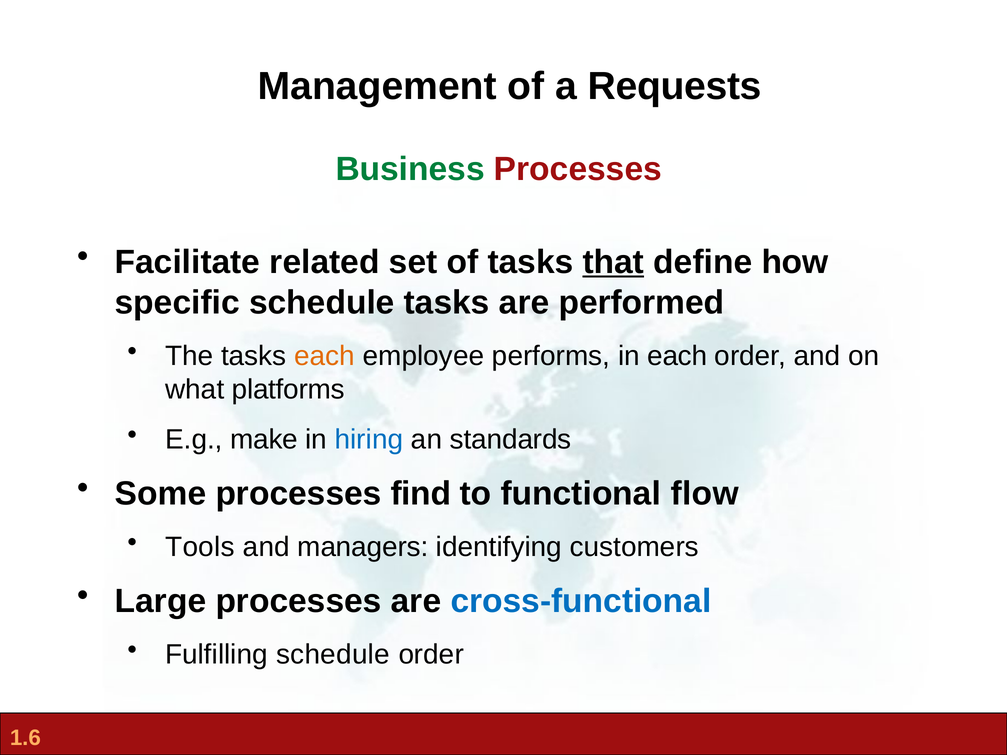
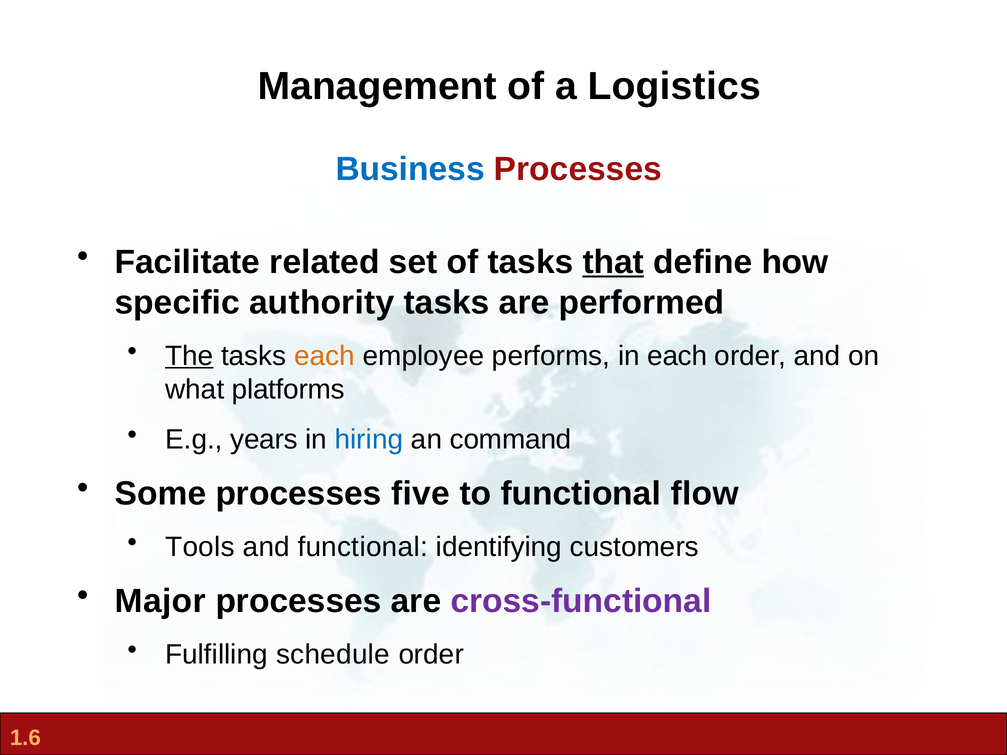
Requests: Requests -> Logistics
Business colour: green -> blue
specific schedule: schedule -> authority
The underline: none -> present
make: make -> years
standards: standards -> command
find: find -> five
and managers: managers -> functional
Large: Large -> Major
cross-functional colour: blue -> purple
